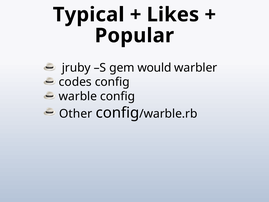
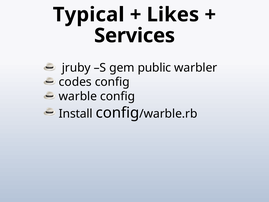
Popular: Popular -> Services
would: would -> public
Other: Other -> Install
